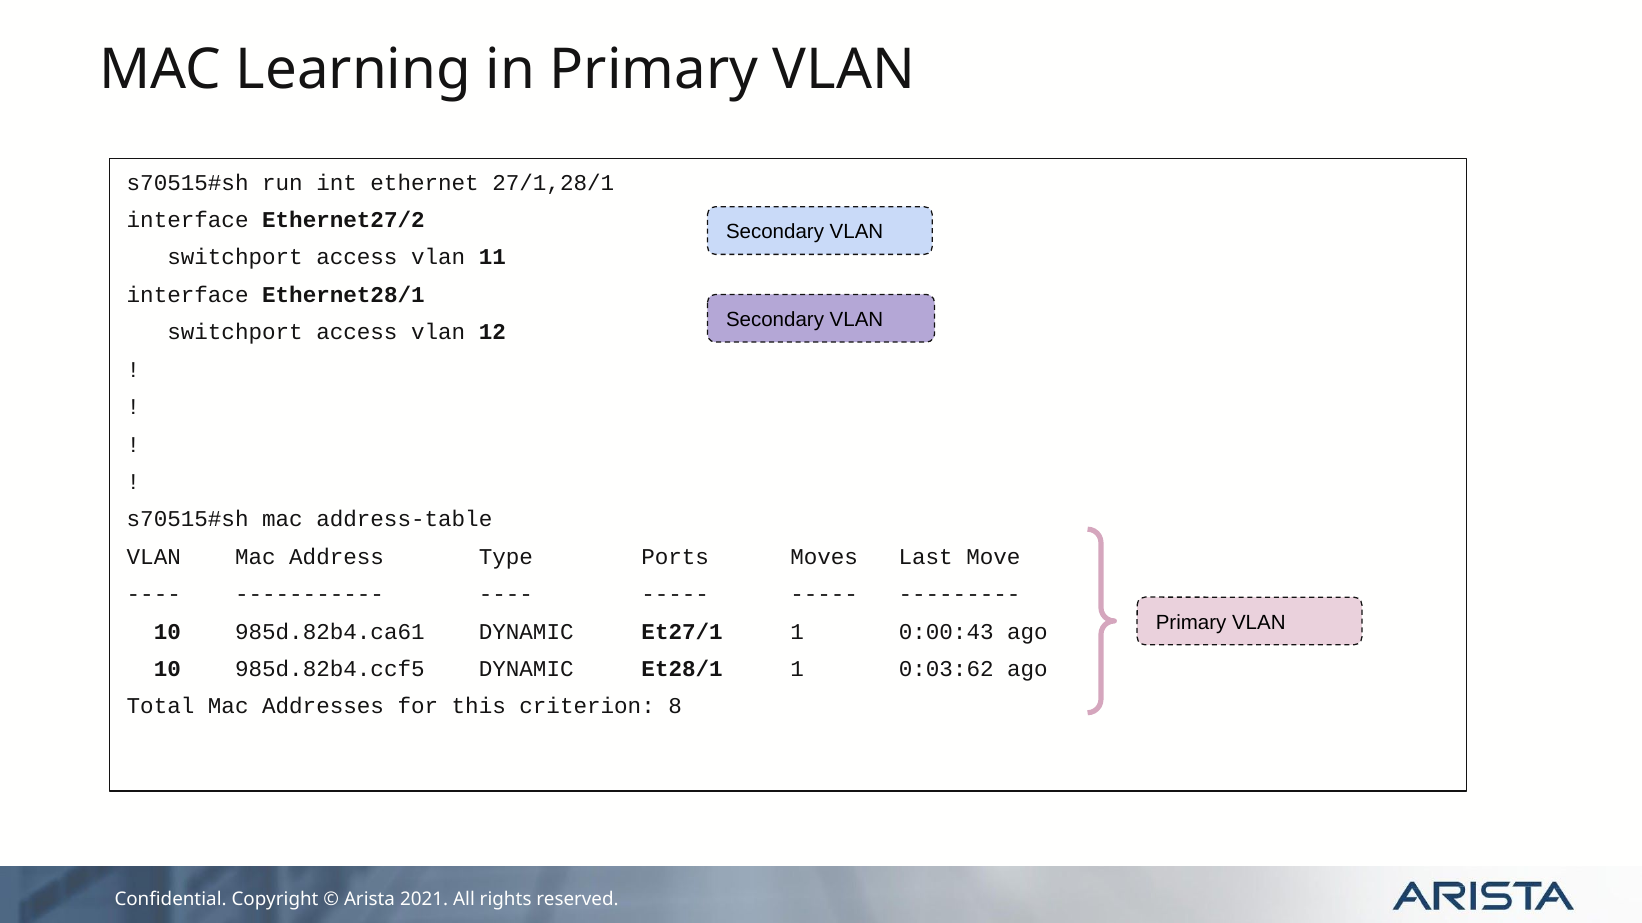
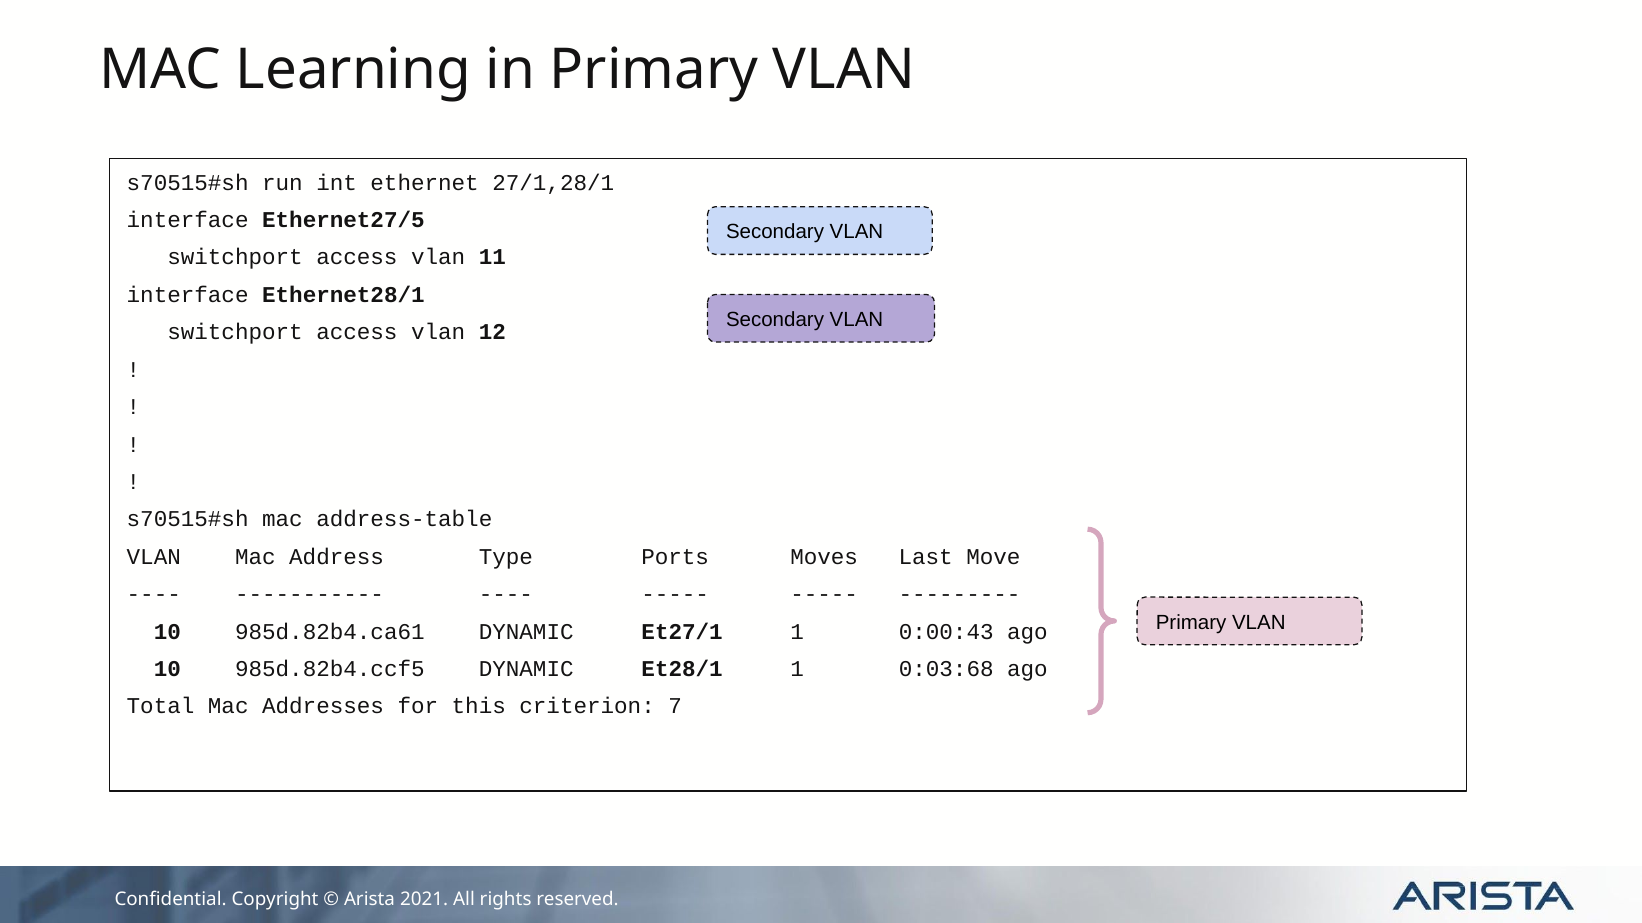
Ethernet27/2: Ethernet27/2 -> Ethernet27/5
0:03:62: 0:03:62 -> 0:03:68
8: 8 -> 7
